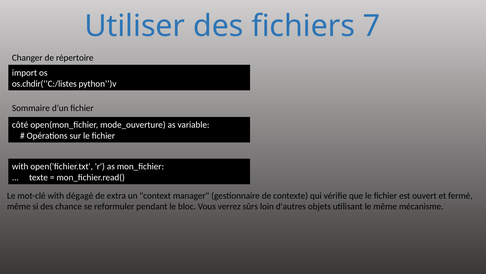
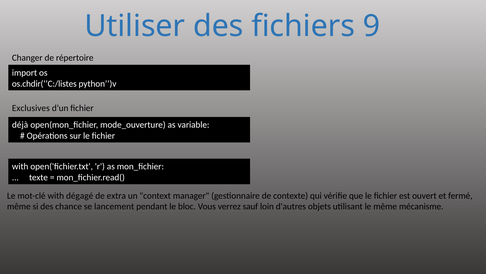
7: 7 -> 9
Sommaire: Sommaire -> Exclusives
côté: côté -> déjà
reformuler: reformuler -> lancement
sûrs: sûrs -> sauf
